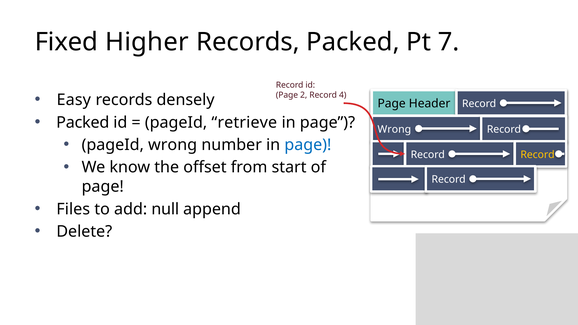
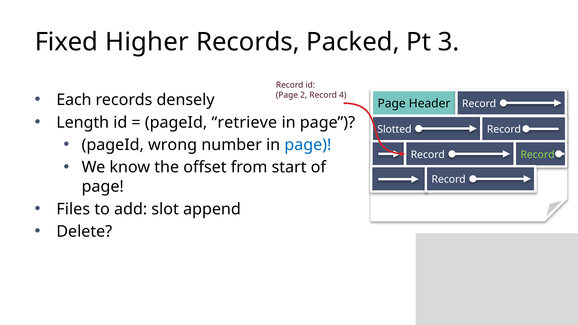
7: 7 -> 3
Easy: Easy -> Each
Packed at (83, 122): Packed -> Length
Wrong at (394, 129): Wrong -> Slotted
Record at (538, 155) colour: yellow -> light green
null: null -> slot
